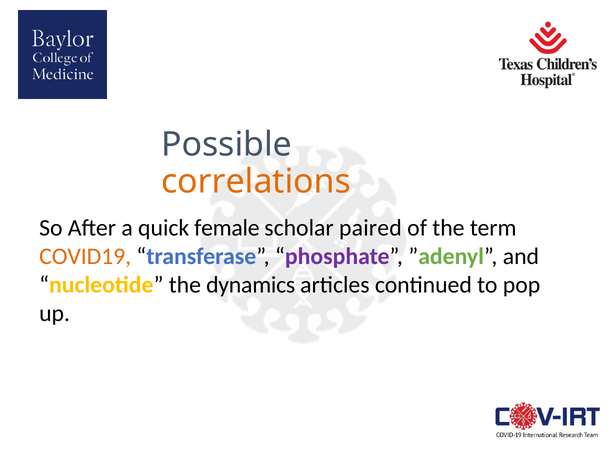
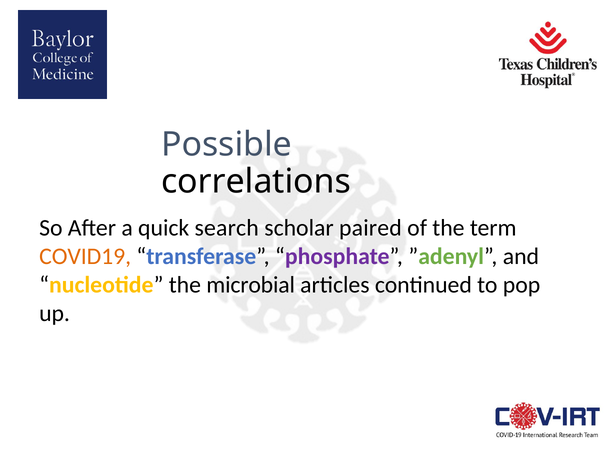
correlations colour: orange -> black
female: female -> search
dynamics: dynamics -> microbial
